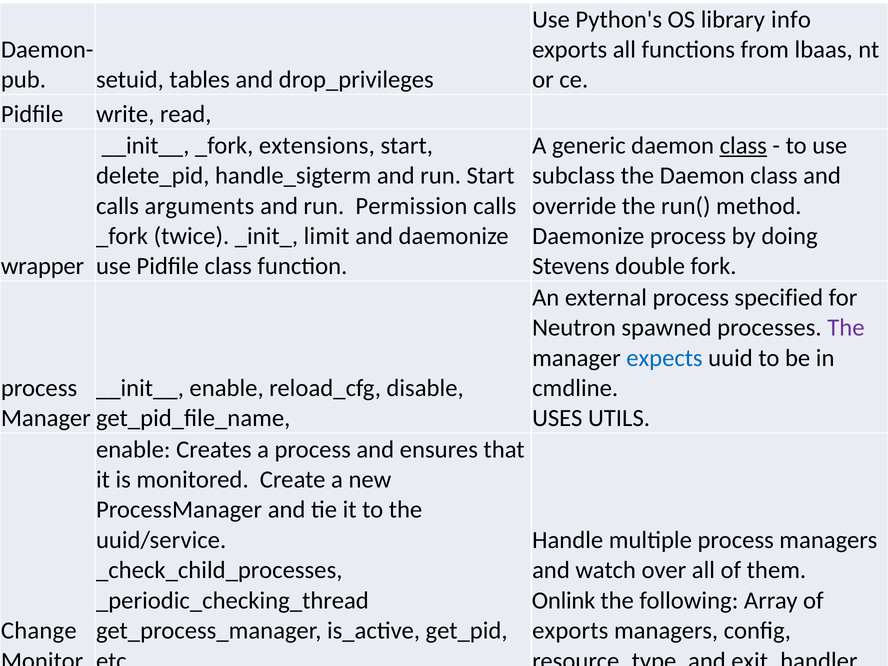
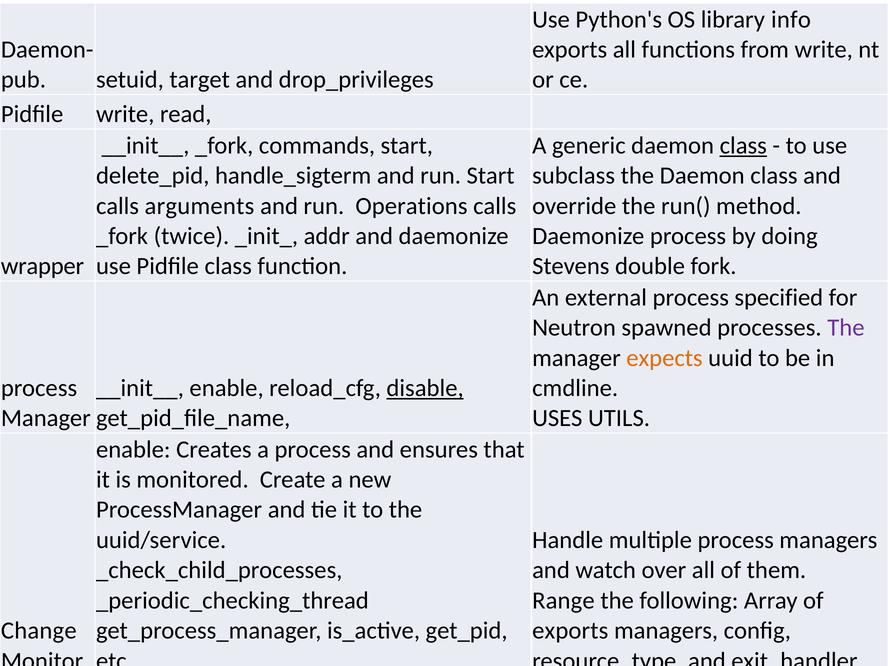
from lbaas: lbaas -> write
tables: tables -> target
extensions: extensions -> commands
Permission: Permission -> Operations
limit: limit -> addr
expects colour: blue -> orange
disable underline: none -> present
Onlink: Onlink -> Range
